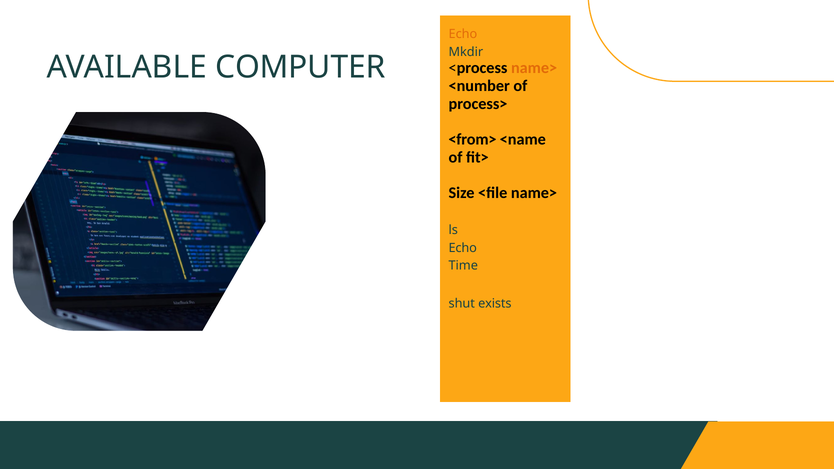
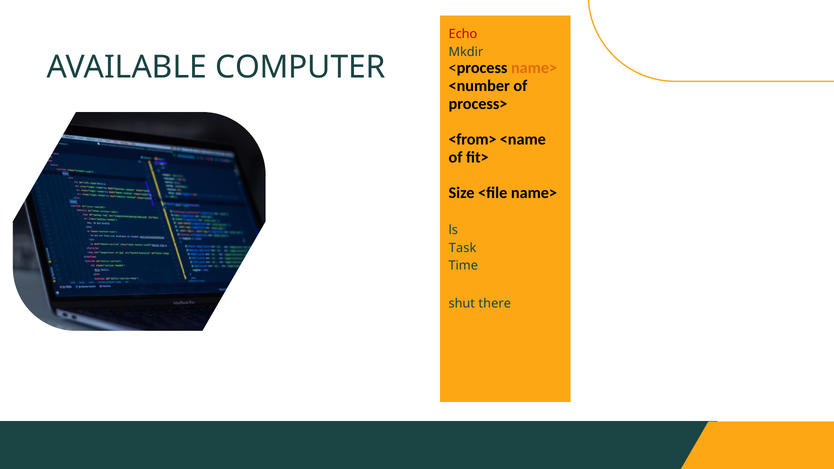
Echo at (463, 34) colour: orange -> red
Echo at (463, 248): Echo -> Task
exists: exists -> there
